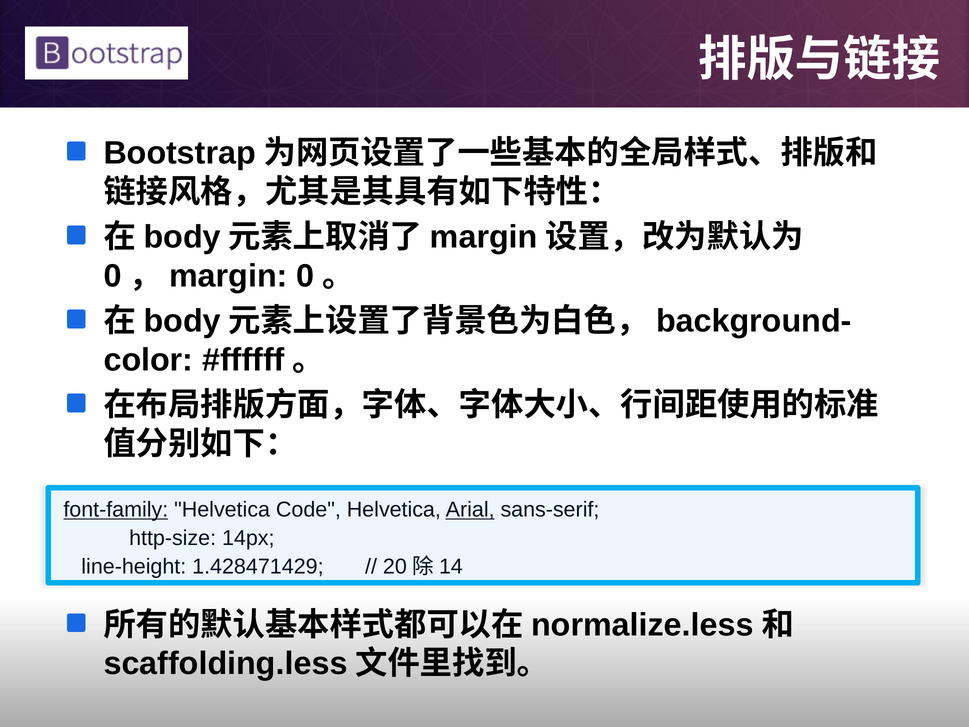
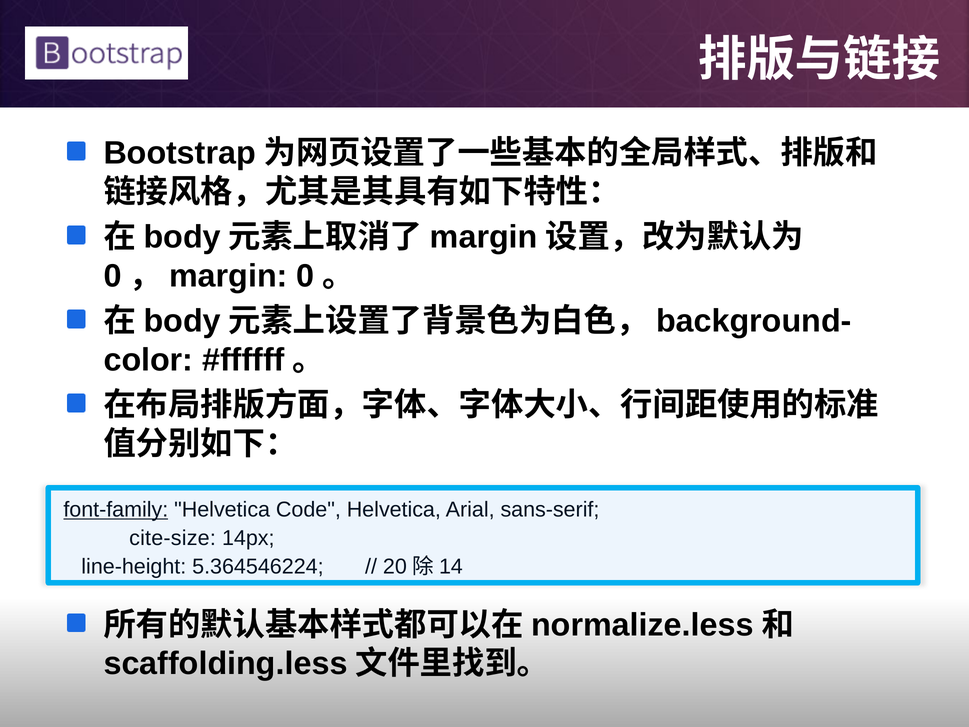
Arial underline: present -> none
http-size: http-size -> cite-size
1.428471429: 1.428471429 -> 5.364546224
